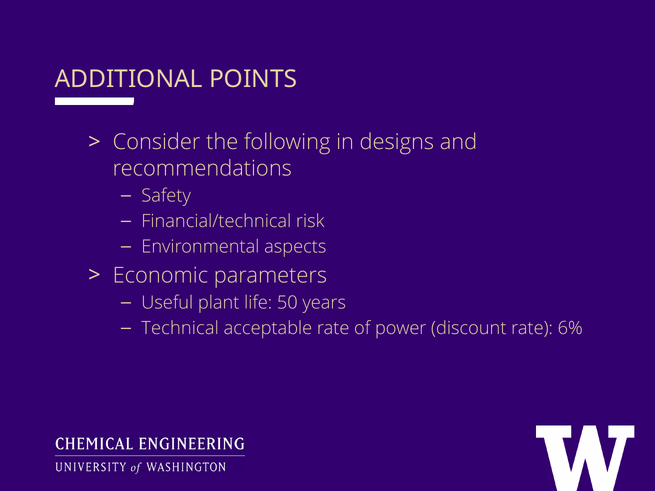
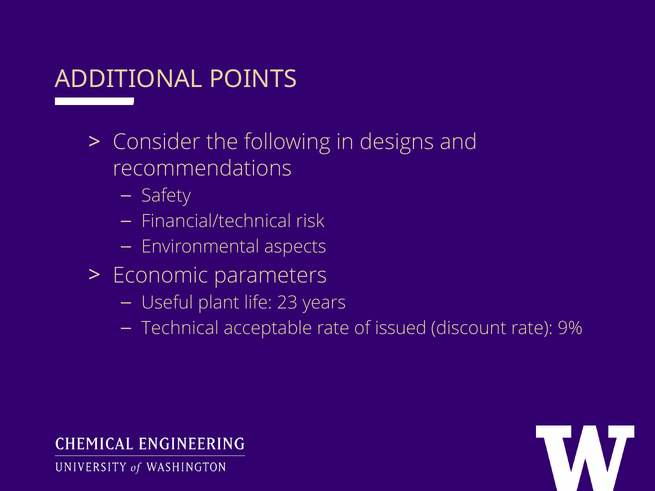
50: 50 -> 23
power: power -> issued
6%: 6% -> 9%
